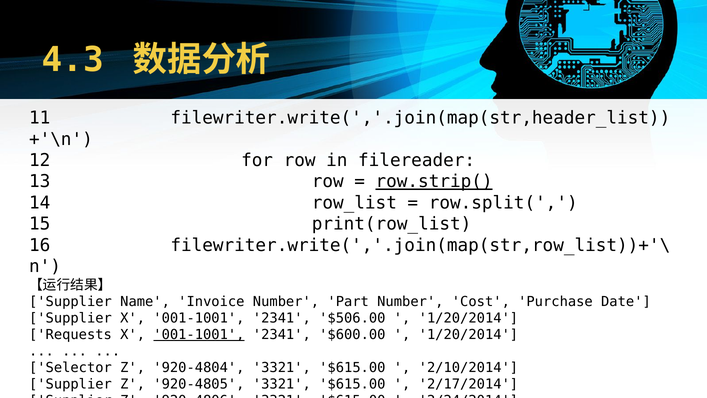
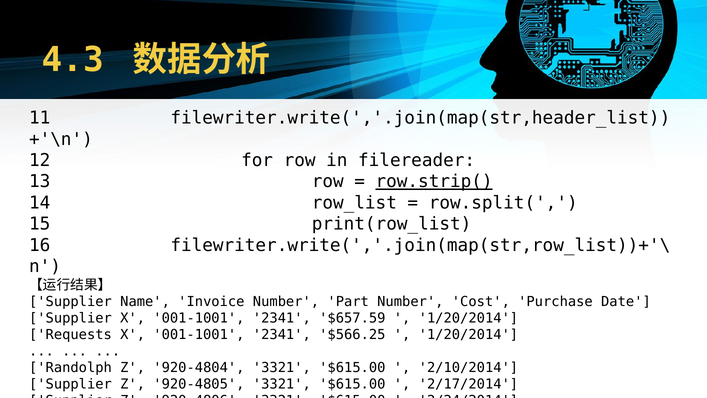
$506.00: $506.00 -> $657.59
001-1001 at (199, 334) underline: present -> none
$600.00: $600.00 -> $566.25
Selector: Selector -> Randolph
